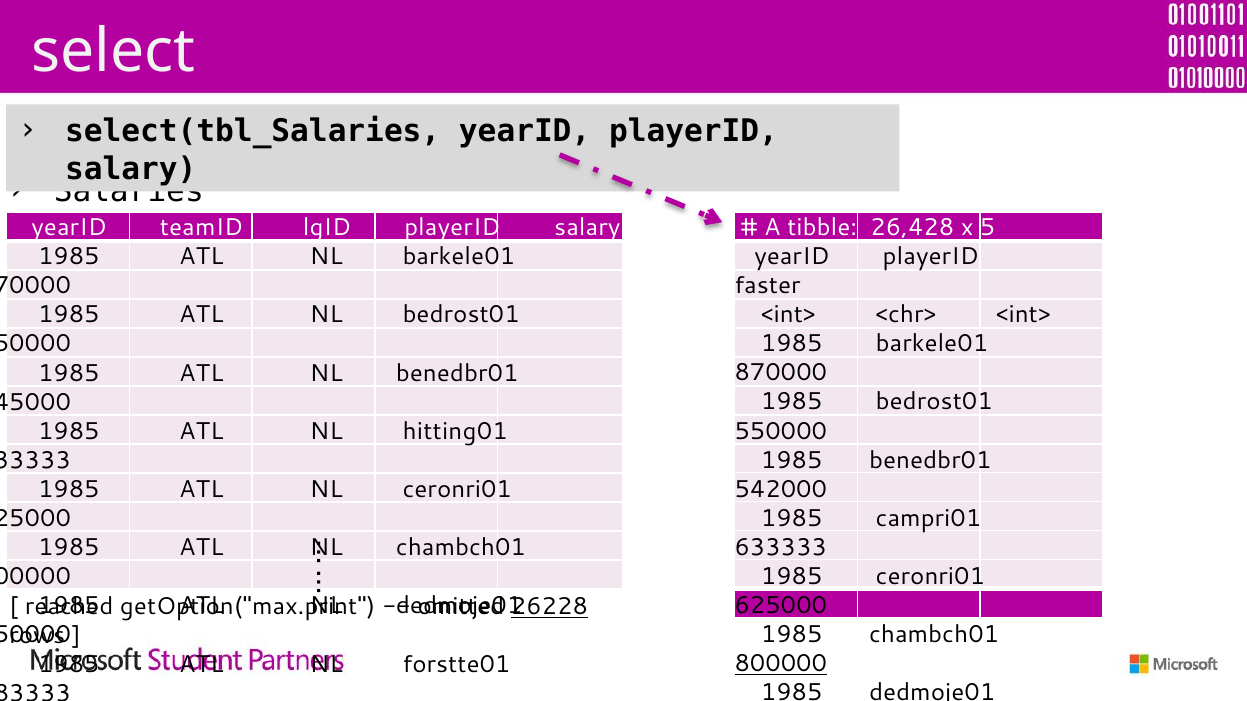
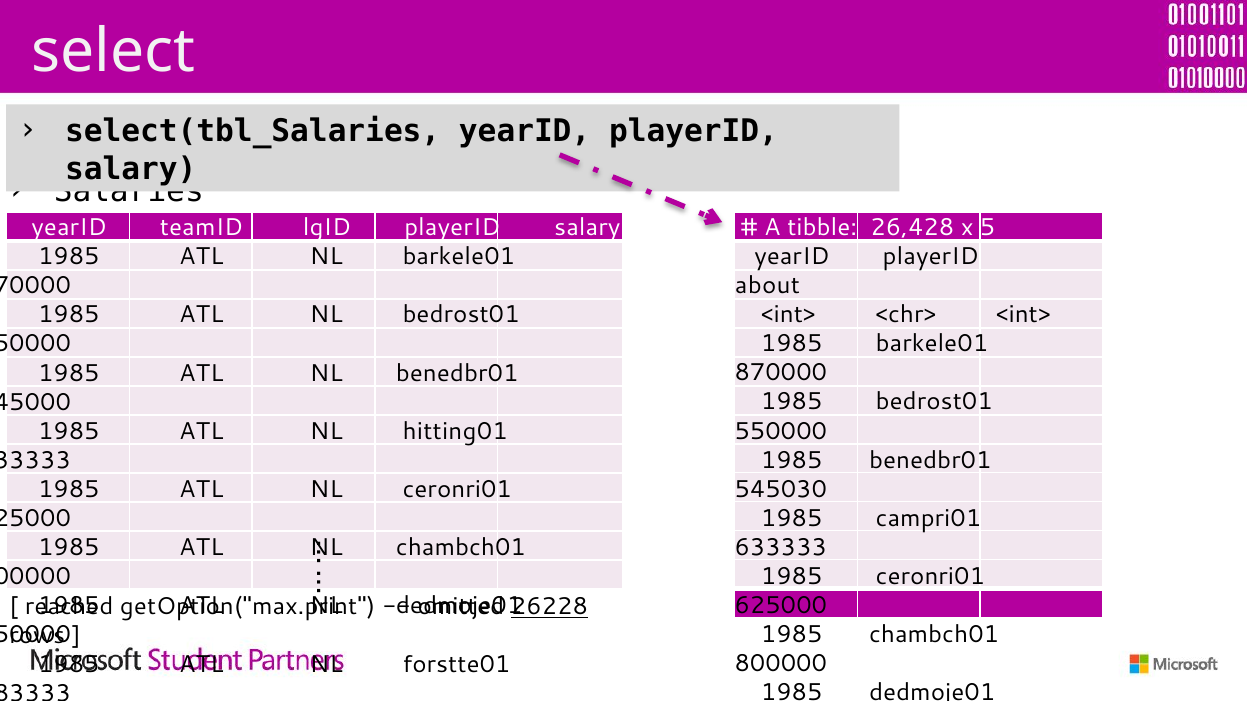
faster: faster -> about
542000: 542000 -> 545030
800000 at (781, 664) underline: present -> none
